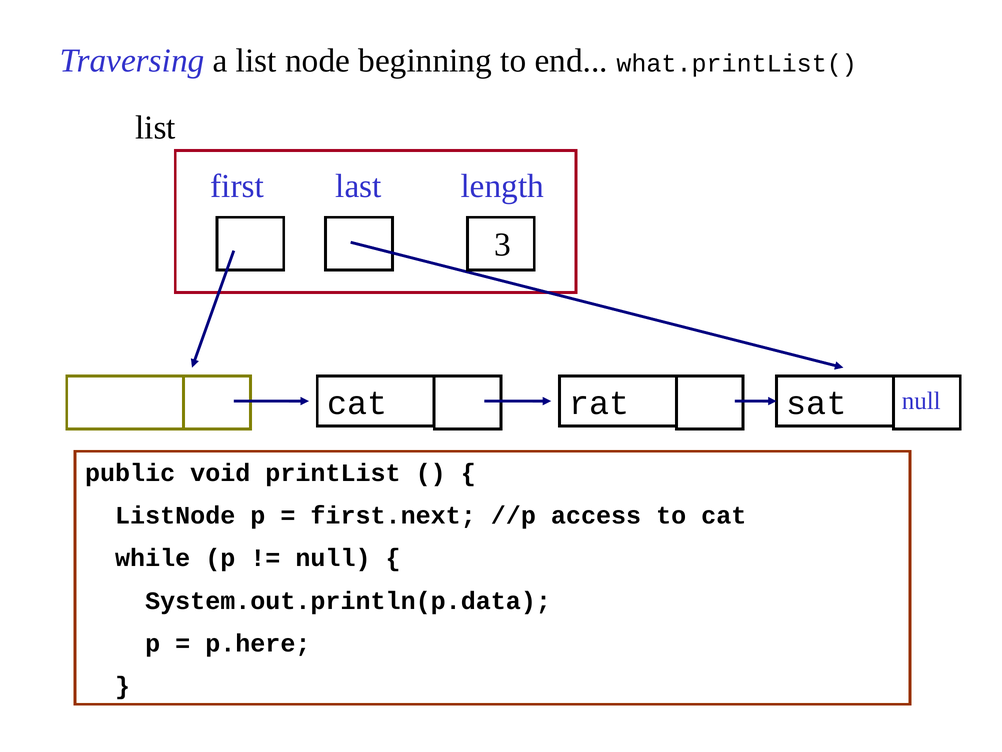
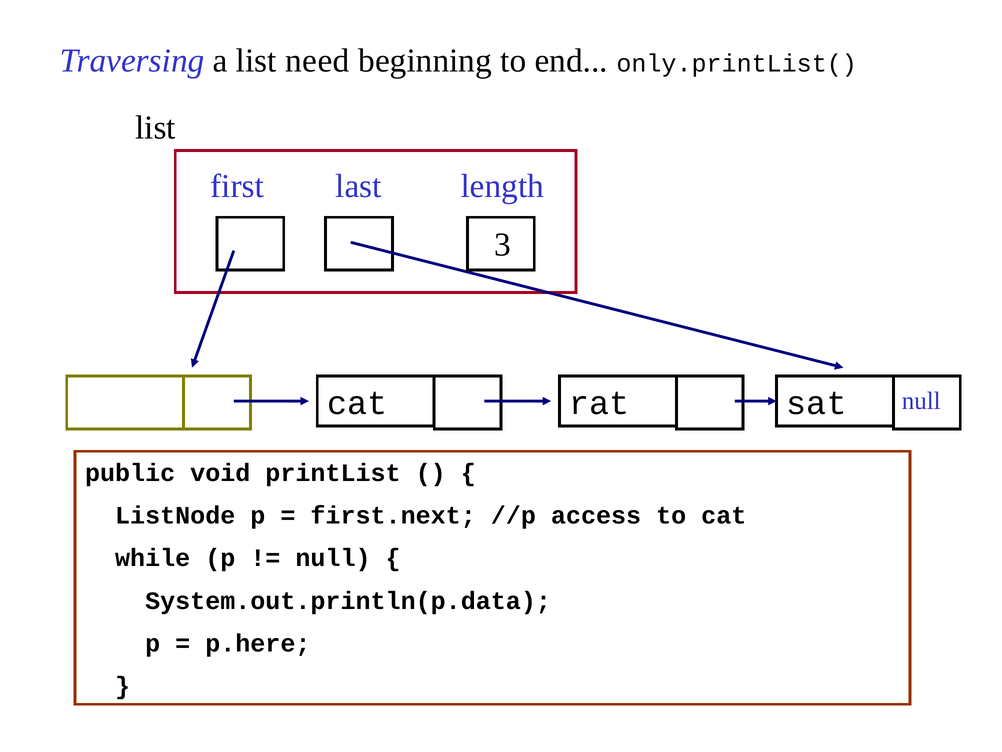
node: node -> need
what.printList(: what.printList( -> only.printList(
